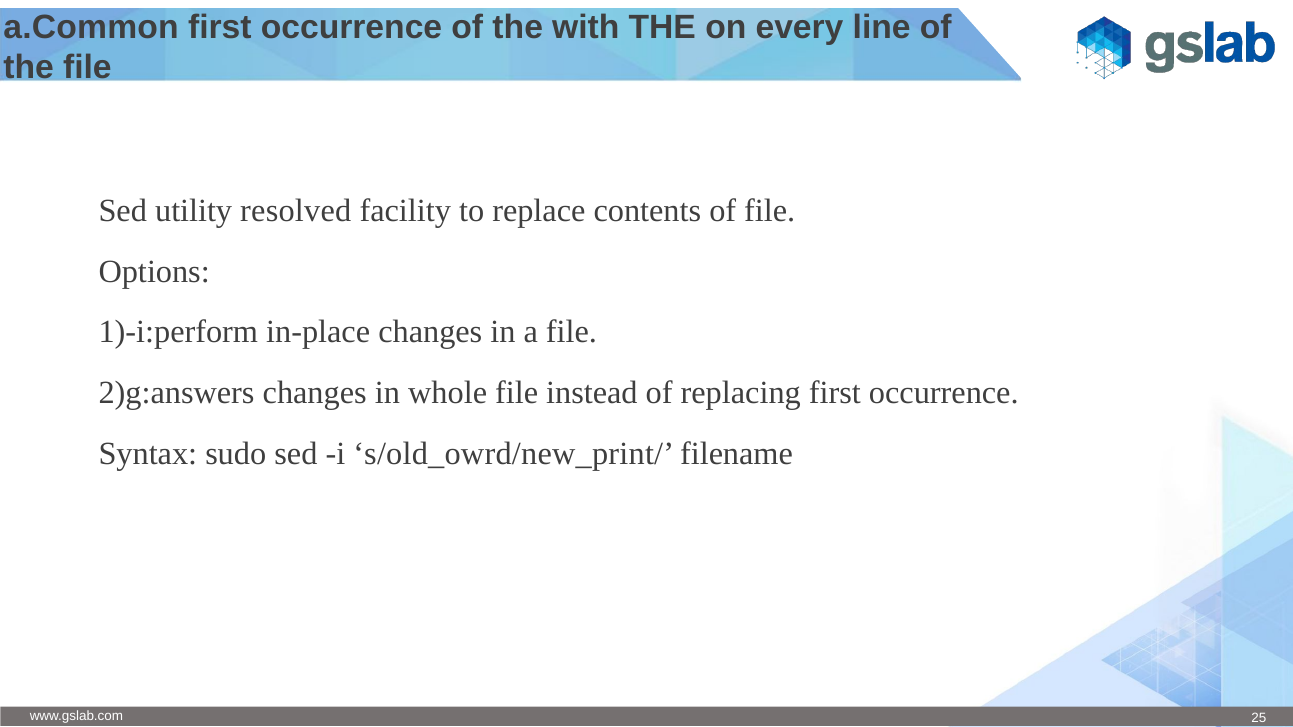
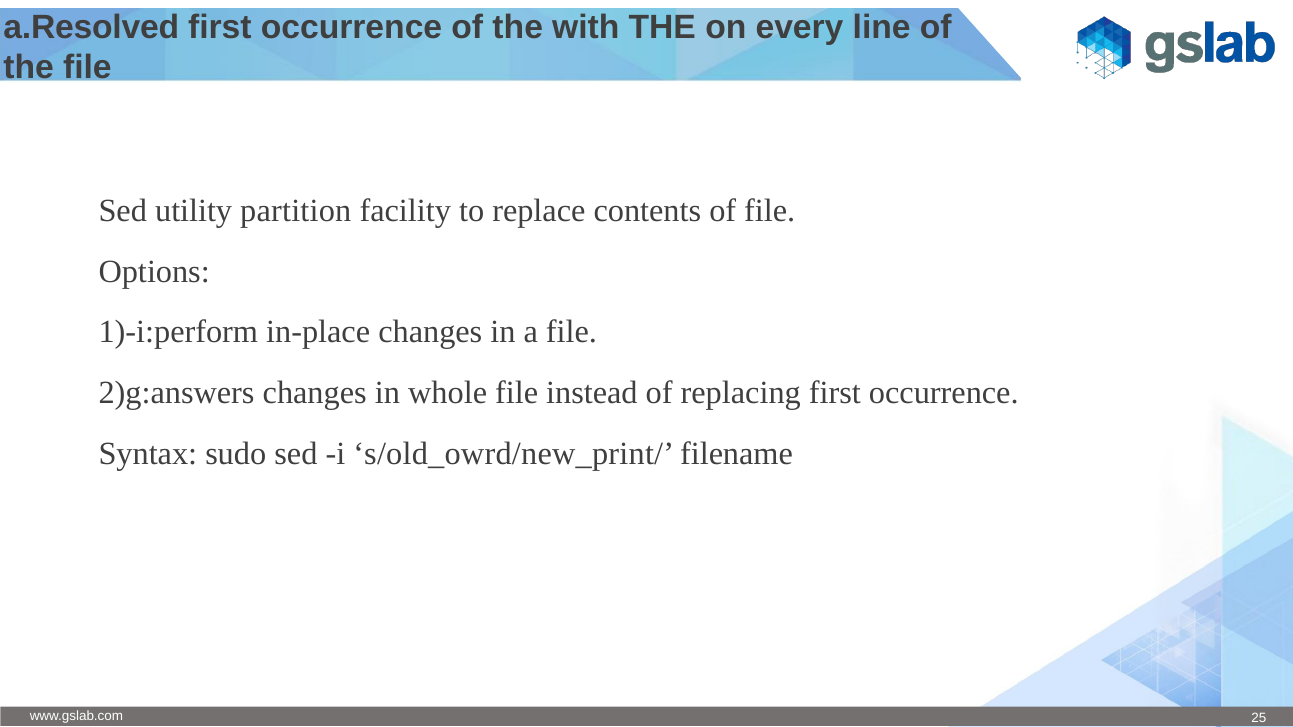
a.Common: a.Common -> a.Resolved
resolved: resolved -> partition
